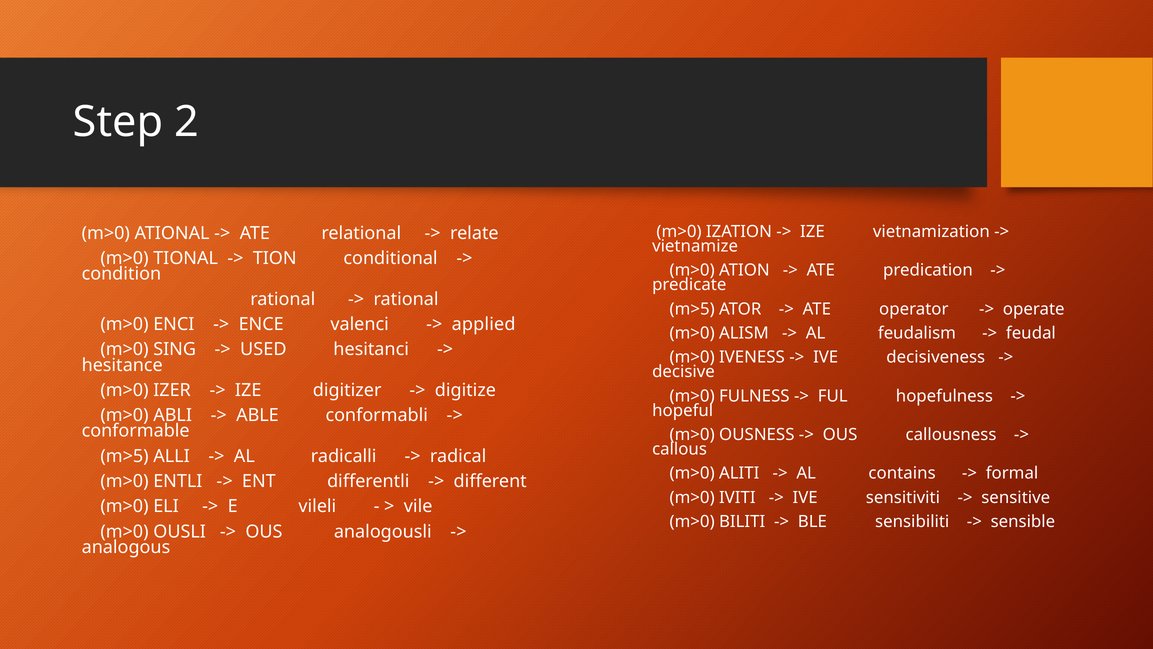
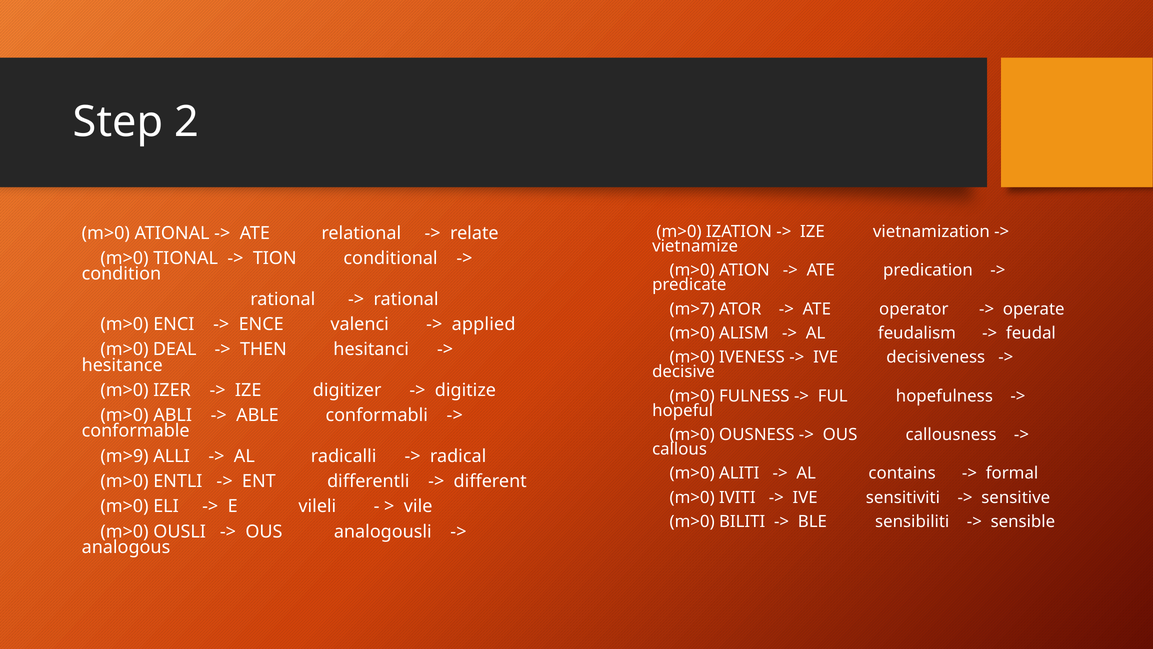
m>5 at (692, 309): m>5 -> m>7
SING: SING -> DEAL
USED: USED -> THEN
m>5 at (125, 456): m>5 -> m>9
